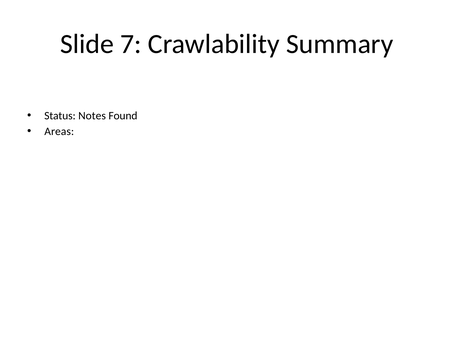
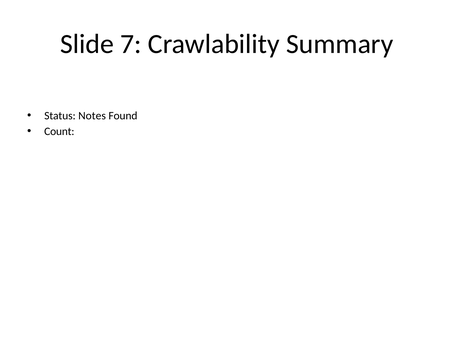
Areas: Areas -> Count
